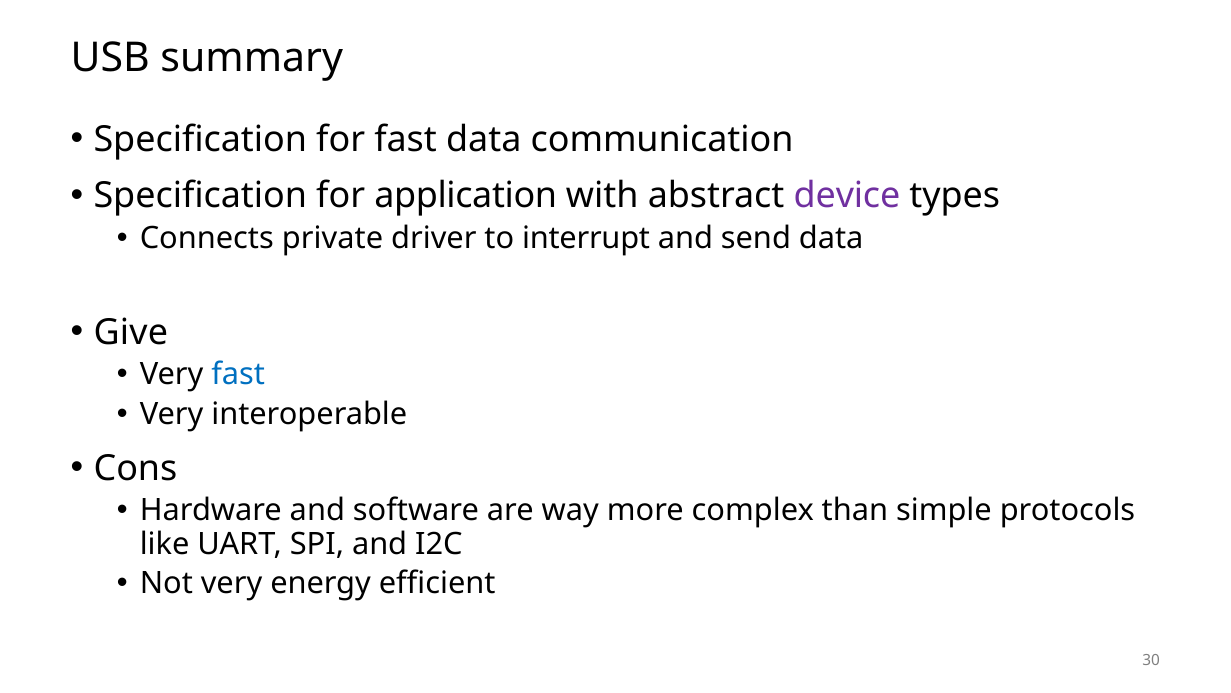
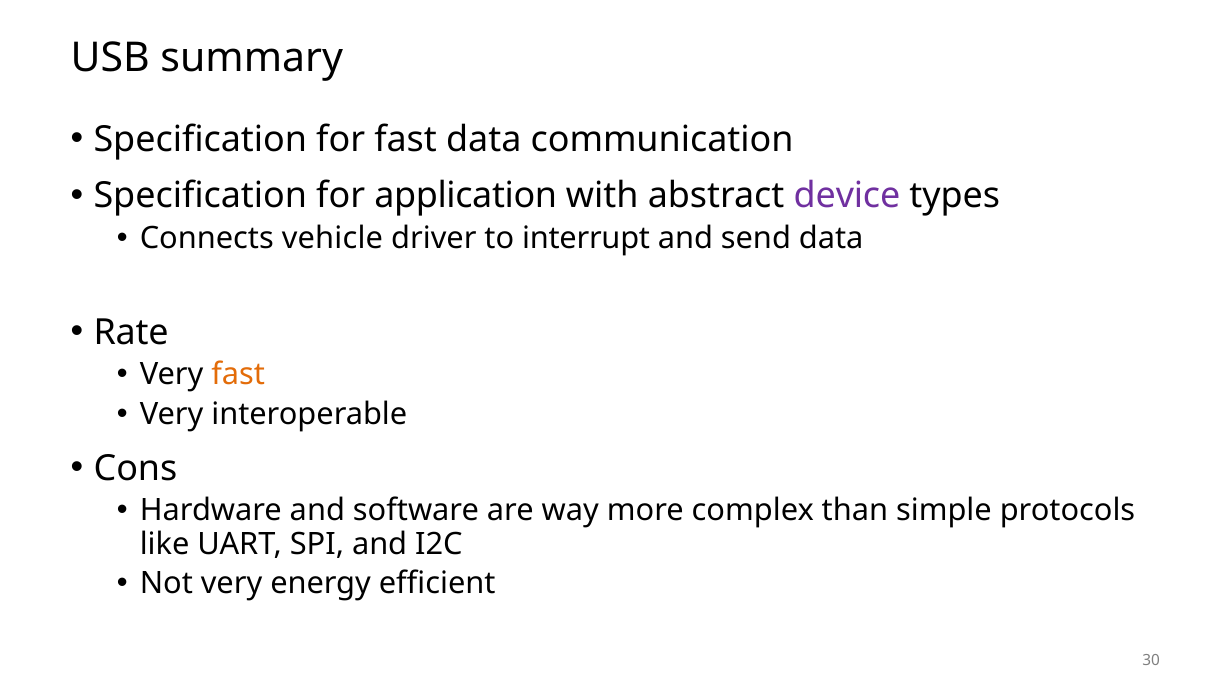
private: private -> vehicle
Give: Give -> Rate
fast at (238, 374) colour: blue -> orange
